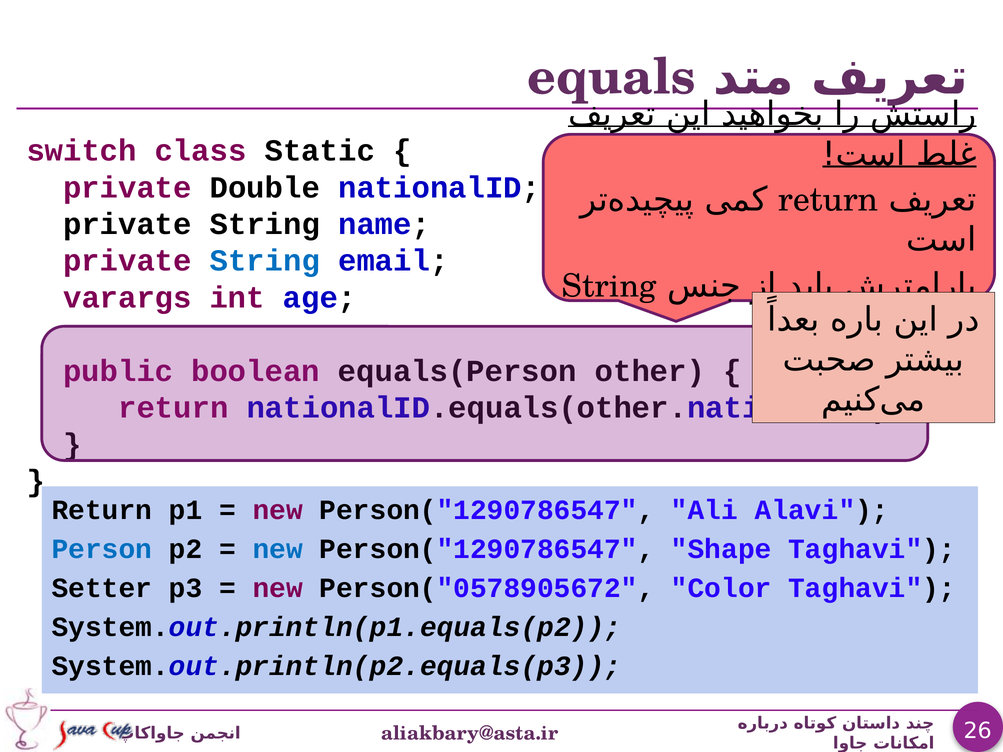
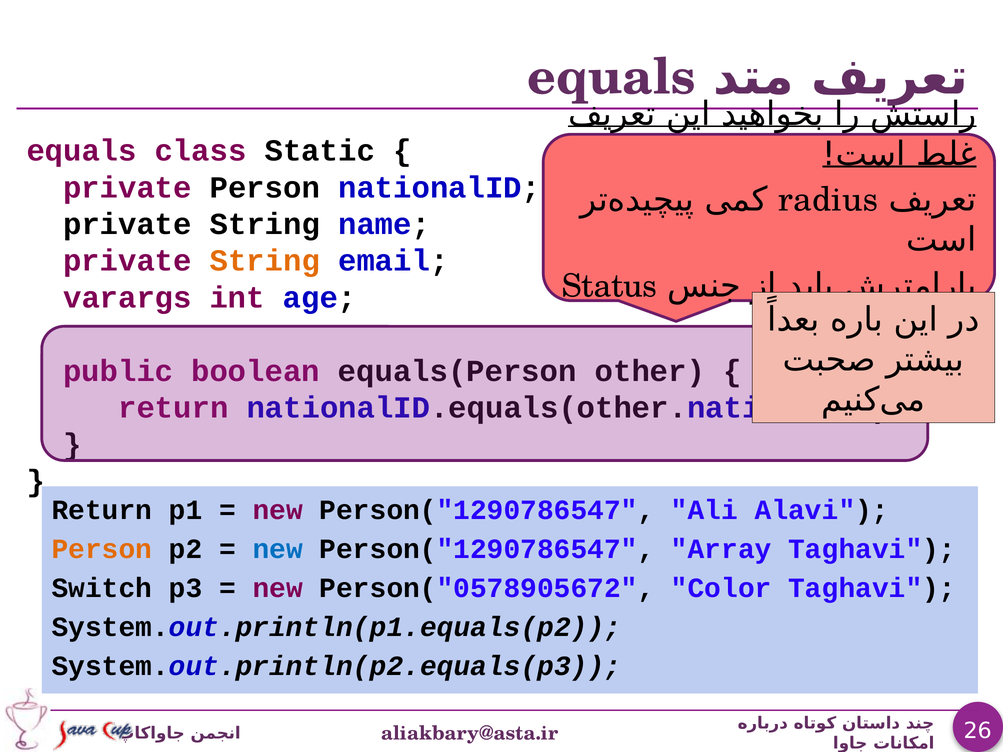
switch at (82, 151): switch -> equals
private Double: Double -> Person
return at (828, 200): return -> radius
String at (265, 261) colour: blue -> orange
String at (609, 286): String -> Status
Person at (102, 549) colour: blue -> orange
Shape: Shape -> Array
Setter: Setter -> Switch
